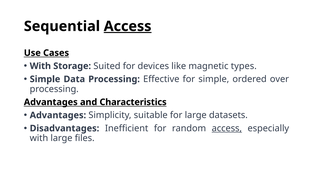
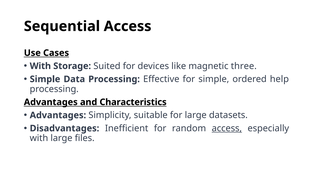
Access at (128, 26) underline: present -> none
types: types -> three
over: over -> help
